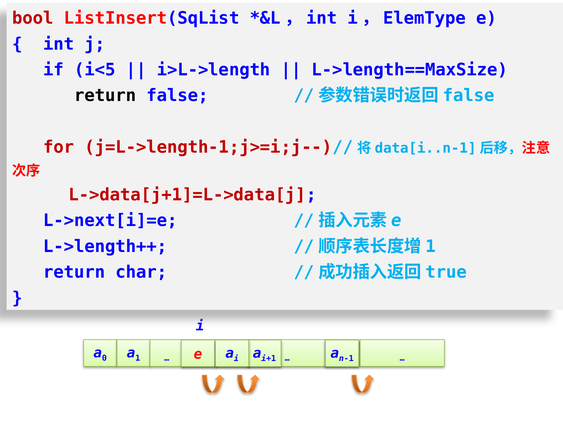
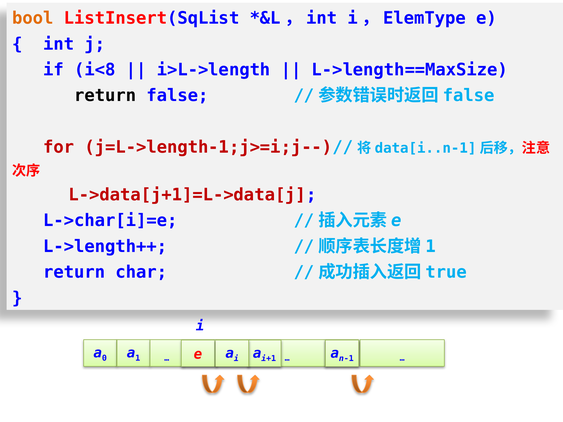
bool colour: red -> orange
i<5: i<5 -> i<8
L->next[i]=e: L->next[i]=e -> L->char[i]=e
